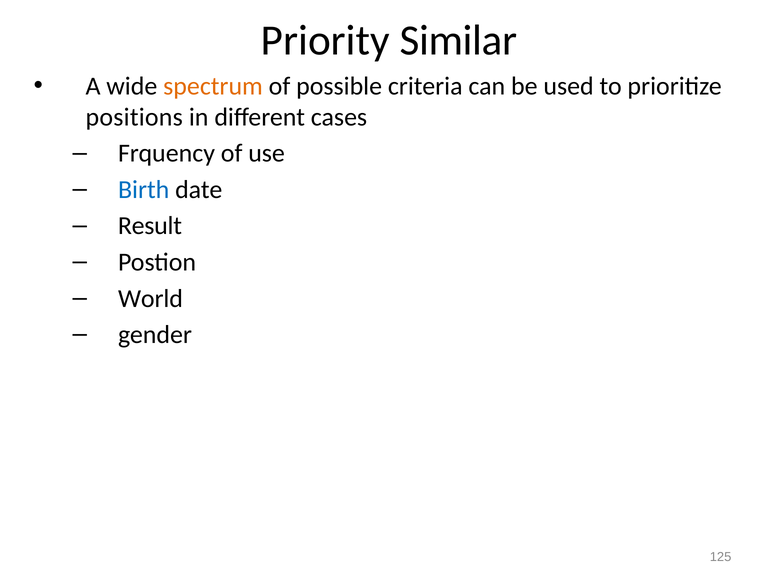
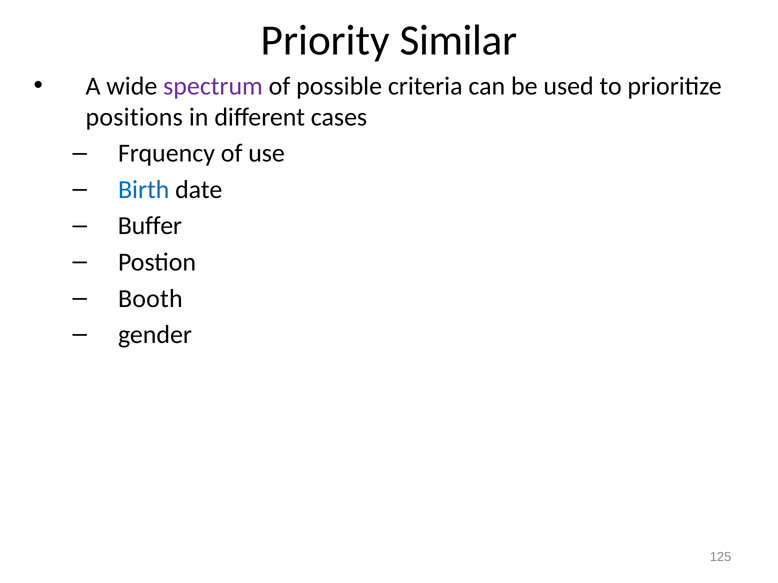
spectrum colour: orange -> purple
Result: Result -> Buffer
World: World -> Booth
